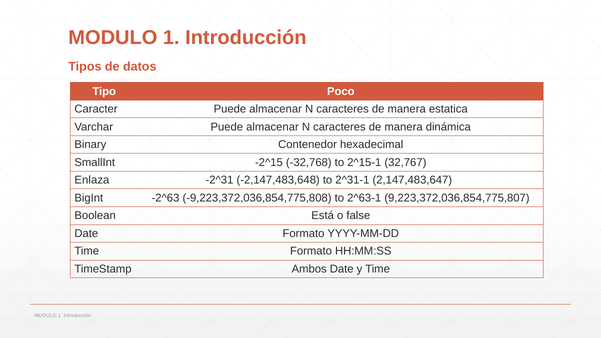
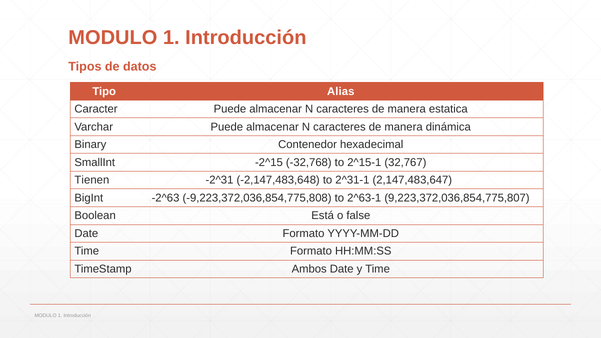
Poco: Poco -> Alias
Enlaza: Enlaza -> Tienen
